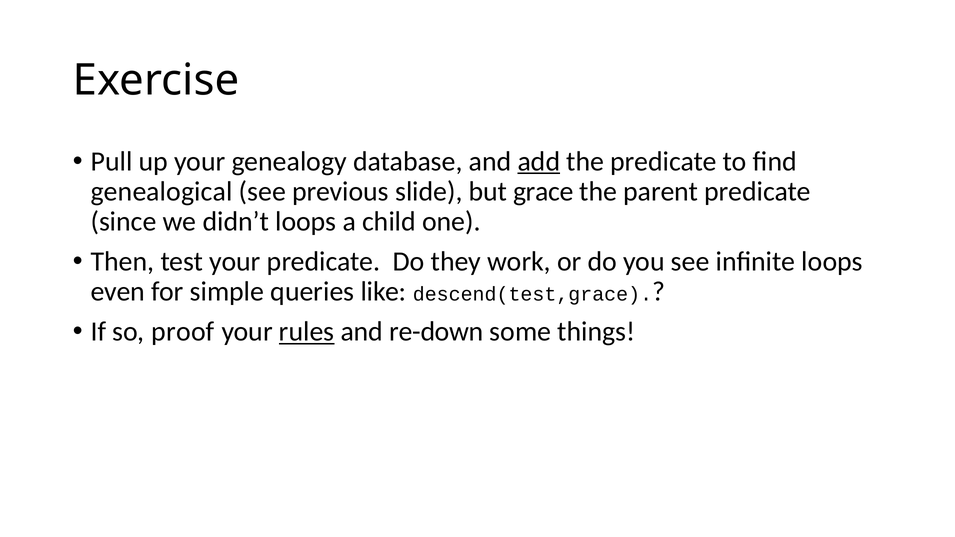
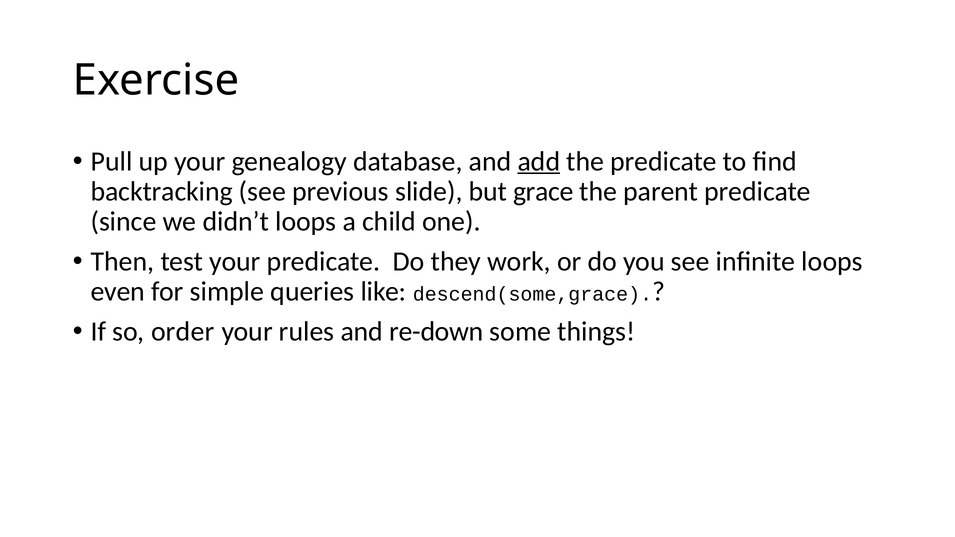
genealogical: genealogical -> backtracking
descend(test,grace: descend(test,grace -> descend(some,grace
proof: proof -> order
rules underline: present -> none
